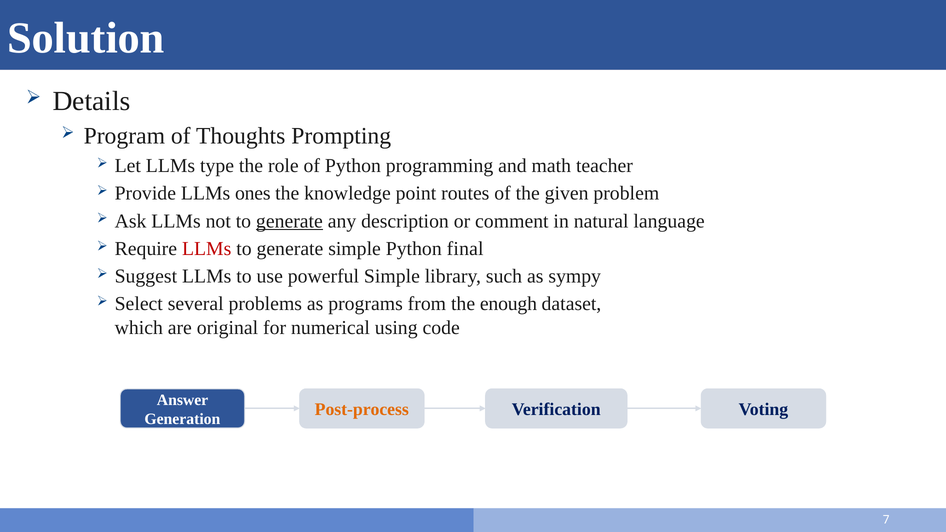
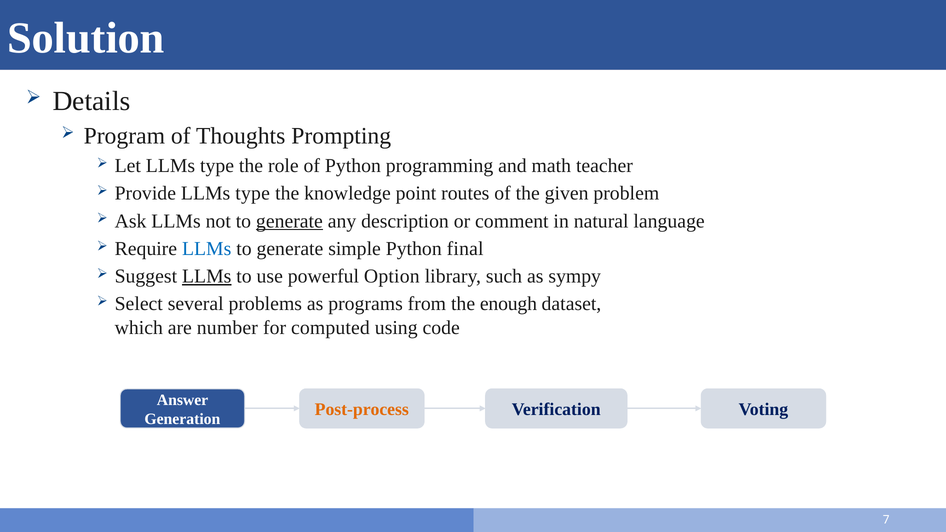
Provide LLMs ones: ones -> type
LLMs at (207, 249) colour: red -> blue
LLMs at (207, 276) underline: none -> present
powerful Simple: Simple -> Option
original: original -> number
numerical: numerical -> computed
